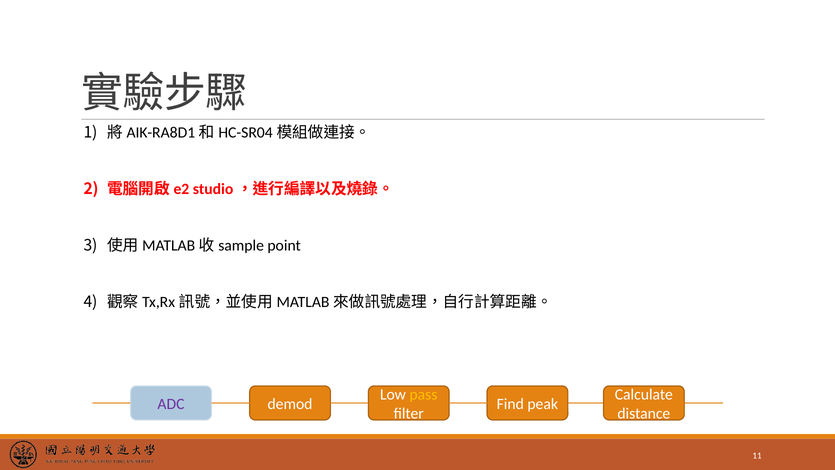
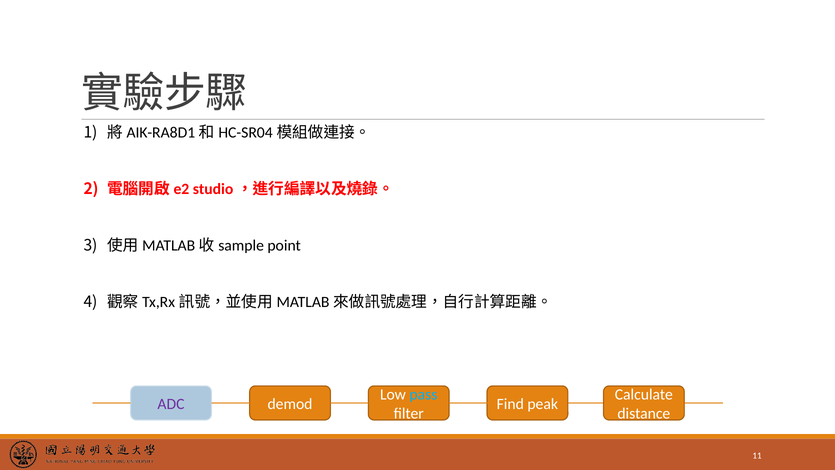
pass colour: yellow -> light blue
